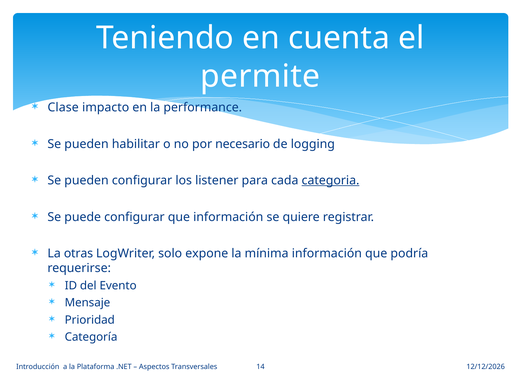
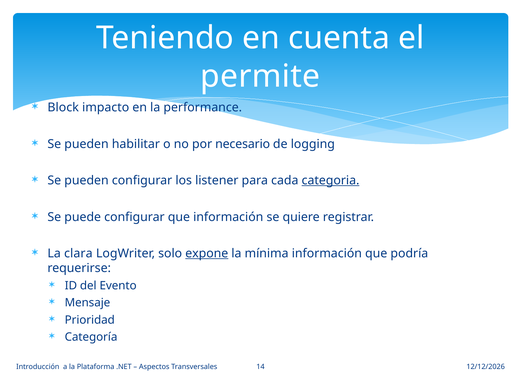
Clase: Clase -> Block
otras: otras -> clara
expone underline: none -> present
